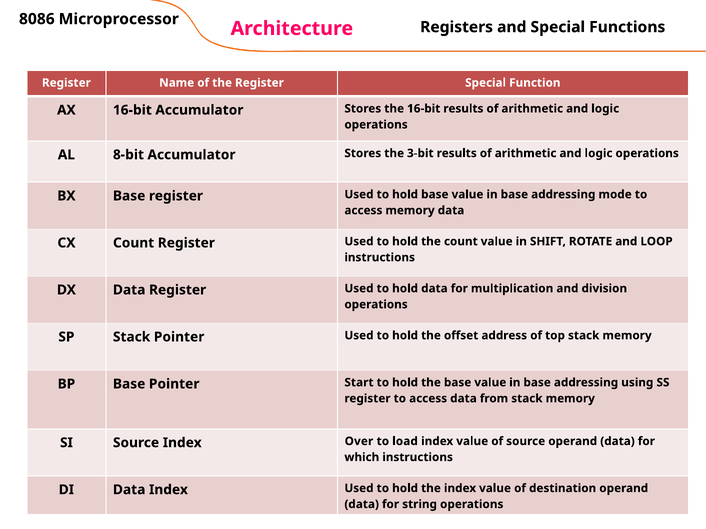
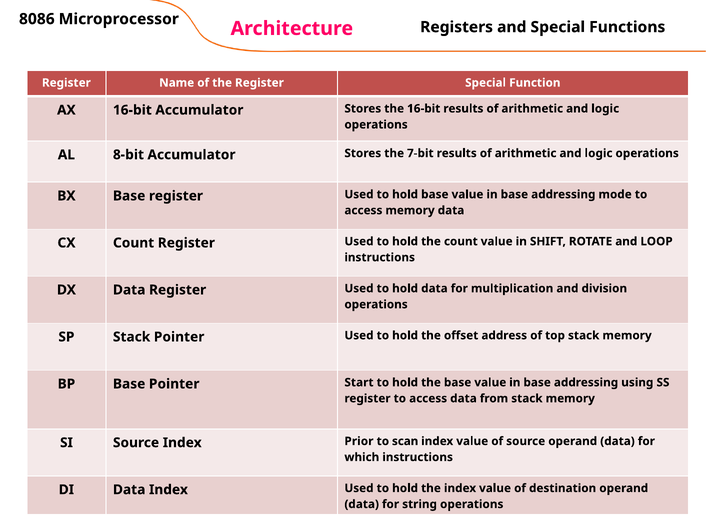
3-bit: 3-bit -> 7-bit
Over: Over -> Prior
load: load -> scan
